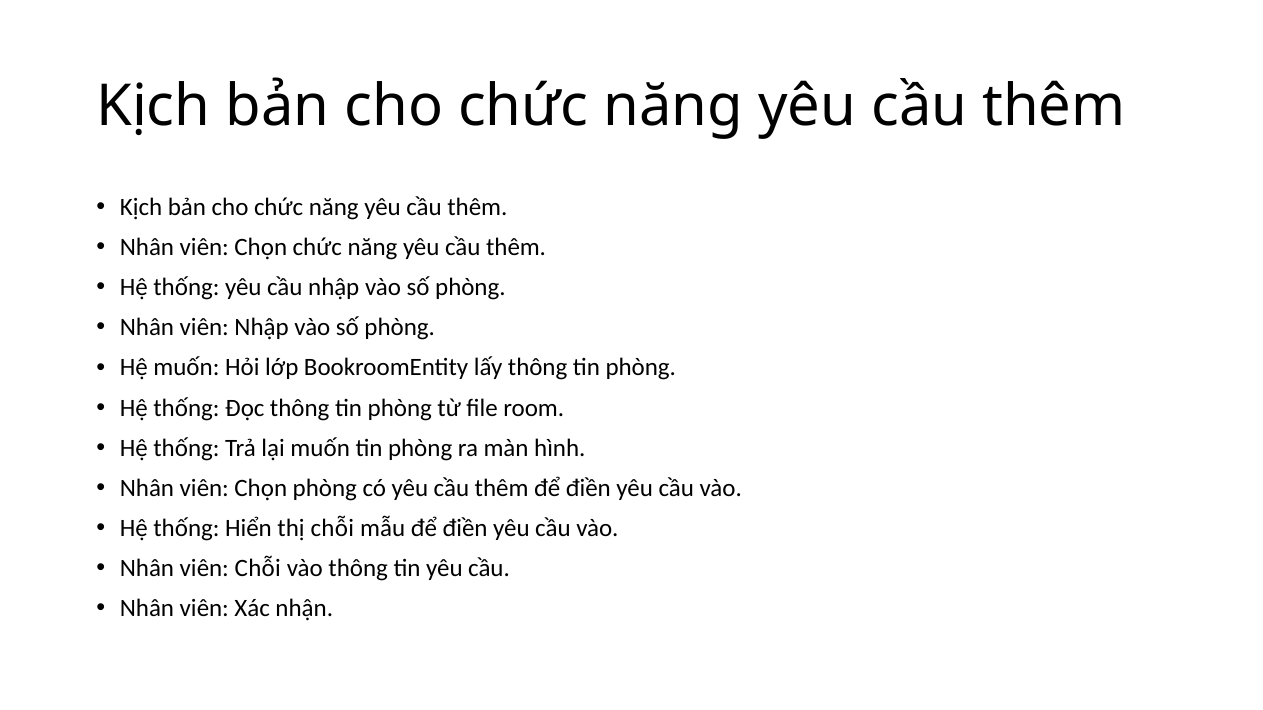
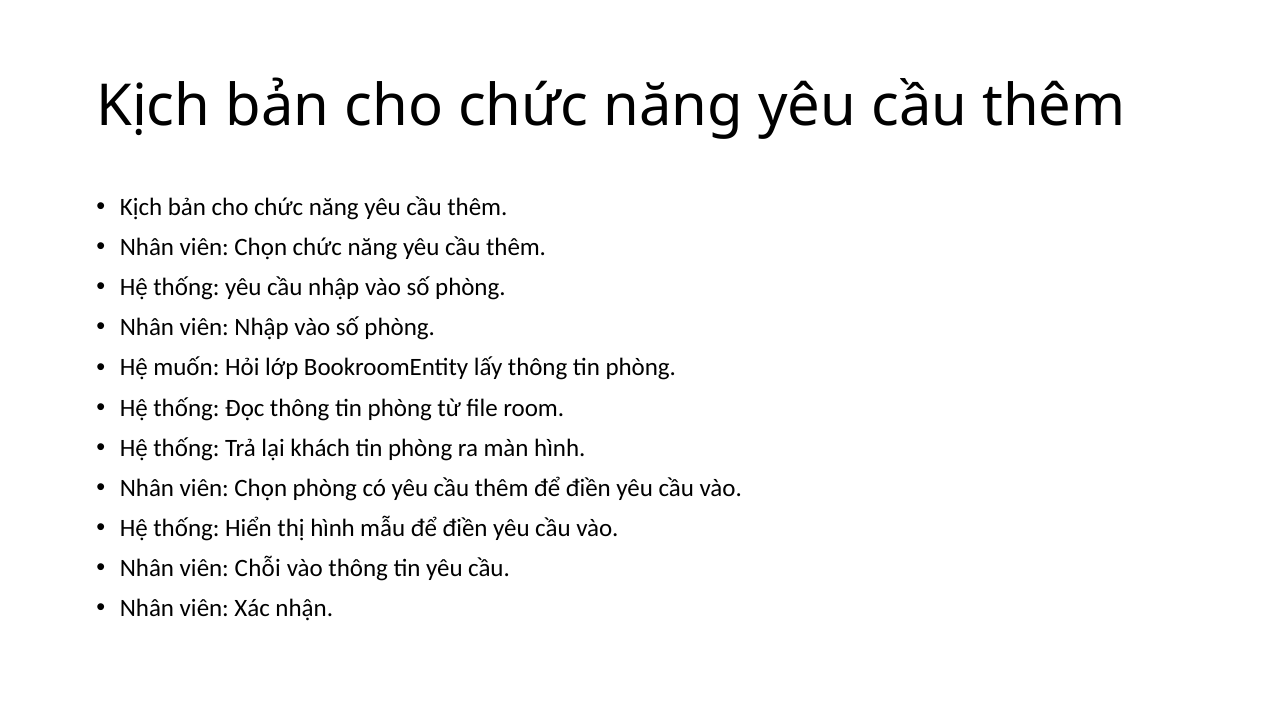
lại muốn: muốn -> khách
thị chỗi: chỗi -> hình
